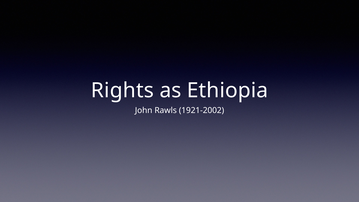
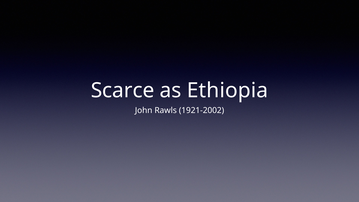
Rights: Rights -> Scarce
